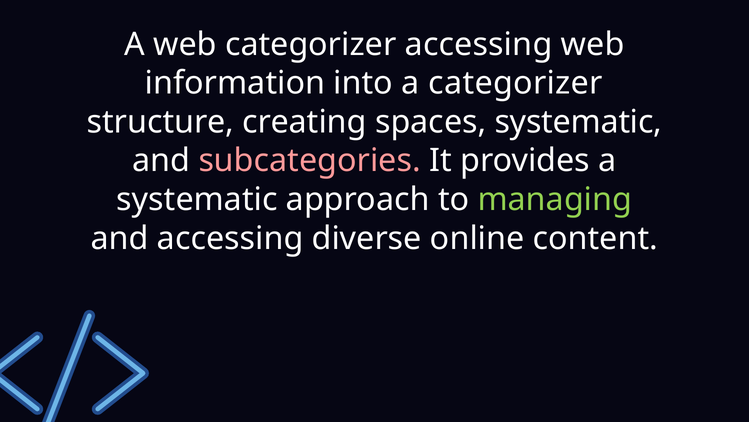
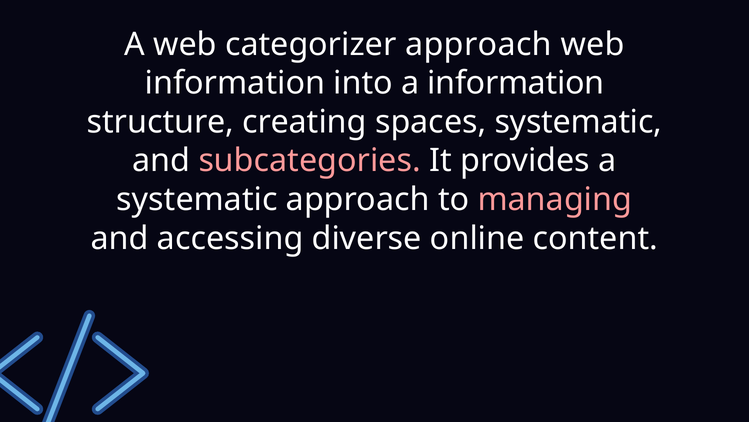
categorizer accessing: accessing -> approach
a categorizer: categorizer -> information
managing colour: light green -> pink
